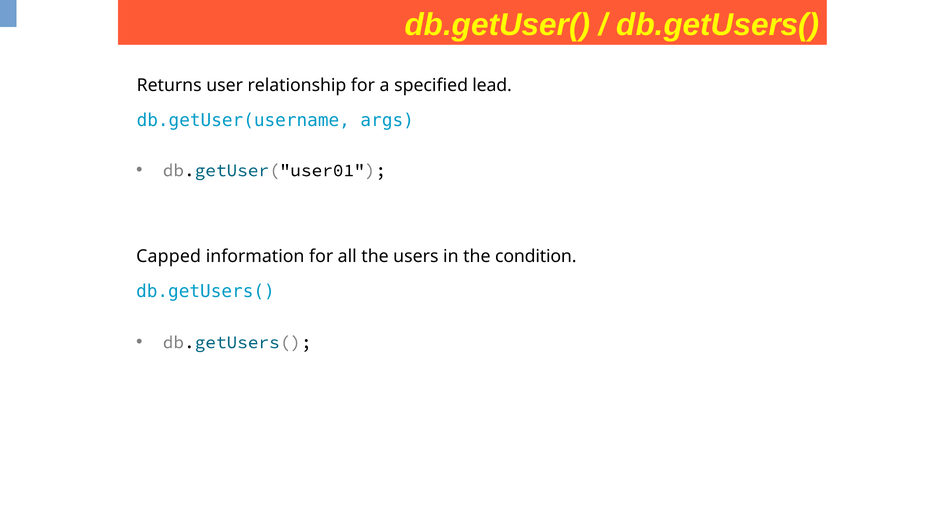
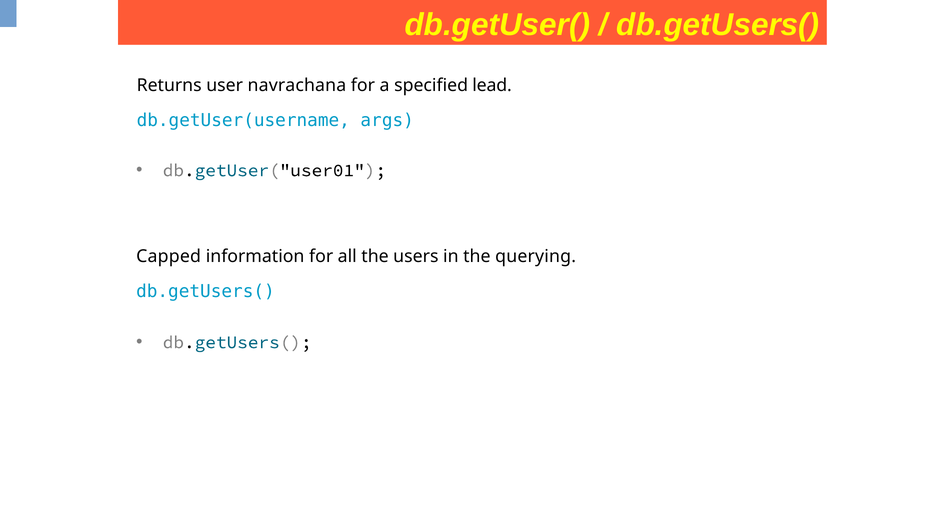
relationship: relationship -> navrachana
condition: condition -> querying
